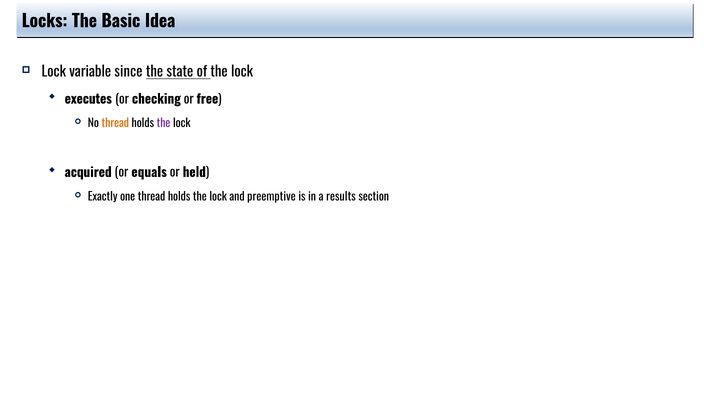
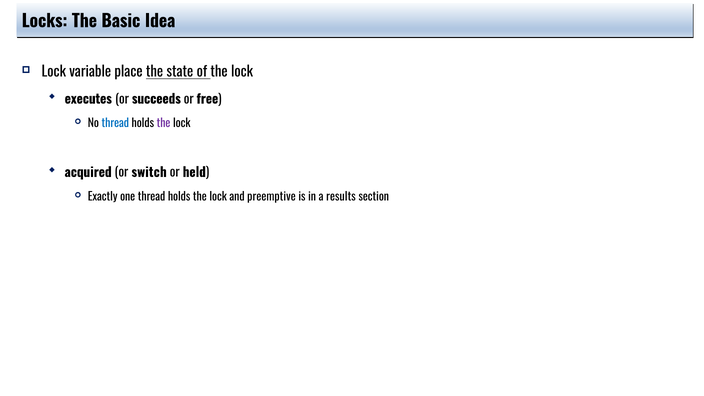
since: since -> place
checking: checking -> succeeds
thread at (115, 123) colour: orange -> blue
equals: equals -> switch
